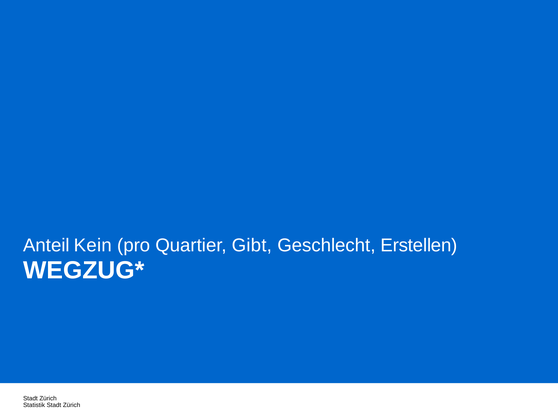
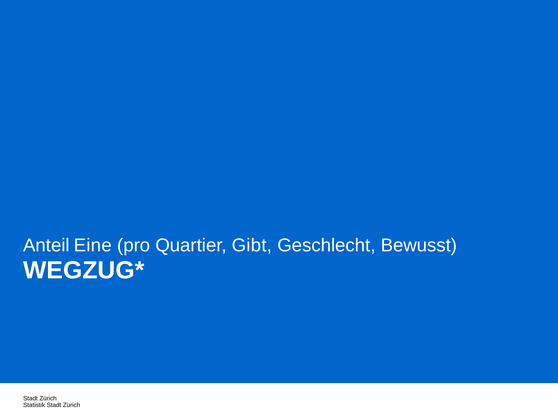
Kein: Kein -> Eine
Erstellen: Erstellen -> Bewusst
